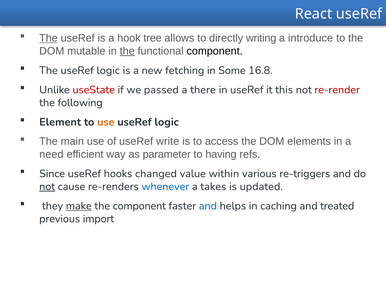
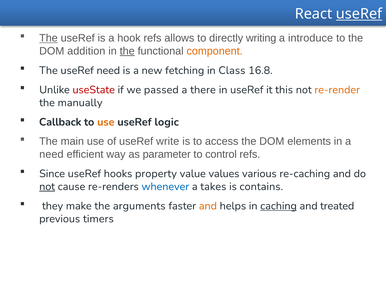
useRef at (359, 14) underline: none -> present
hook tree: tree -> refs
mutable: mutable -> addition
component at (215, 51) colour: black -> orange
The useRef logic: logic -> need
Some: Some -> Class
re-render colour: red -> orange
following: following -> manually
Element: Element -> Callback
having: having -> control
changed: changed -> property
within: within -> values
re-triggers: re-triggers -> re-caching
updated: updated -> contains
make underline: present -> none
the component: component -> arguments
and at (208, 206) colour: blue -> orange
caching underline: none -> present
import: import -> timers
